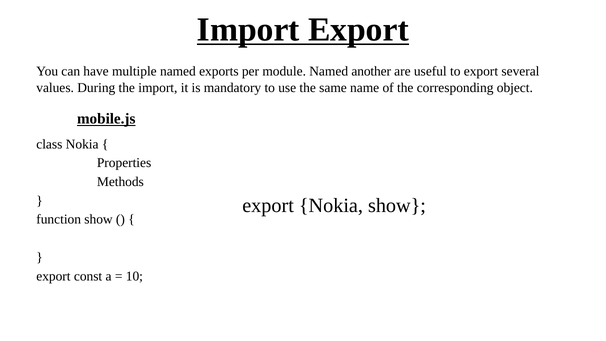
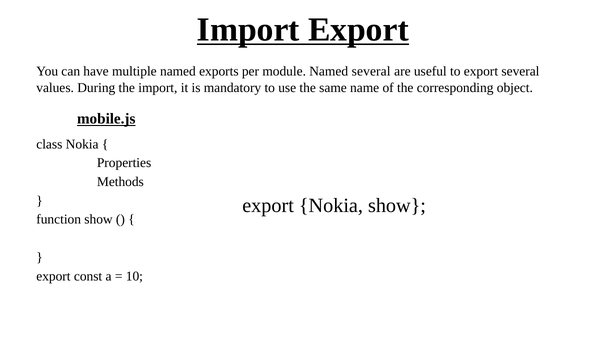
Named another: another -> several
